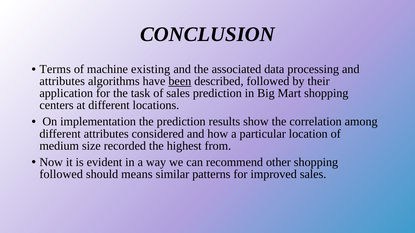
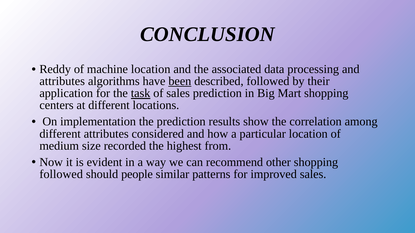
Terms: Terms -> Reddy
machine existing: existing -> location
task underline: none -> present
means: means -> people
